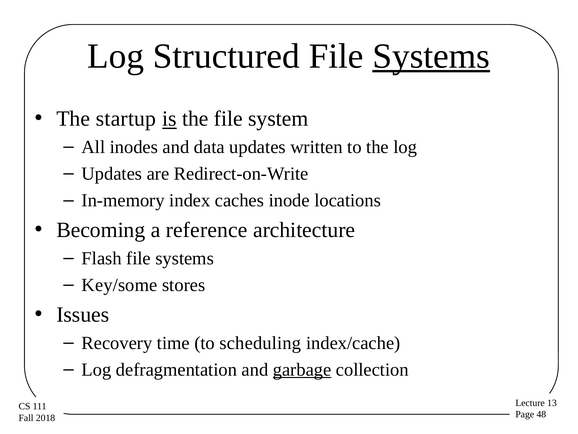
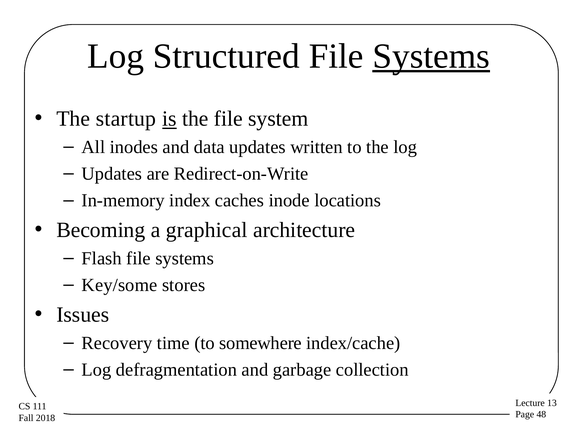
reference: reference -> graphical
scheduling: scheduling -> somewhere
garbage underline: present -> none
